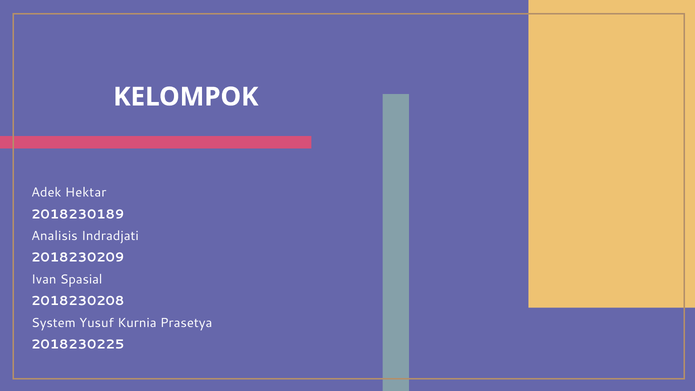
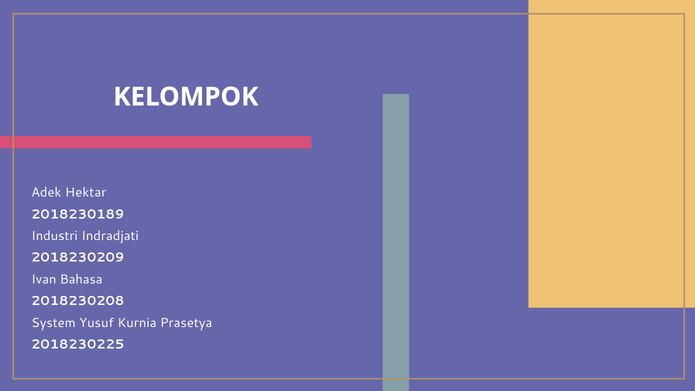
Analisis: Analisis -> Industri
Spasial: Spasial -> Bahasa
